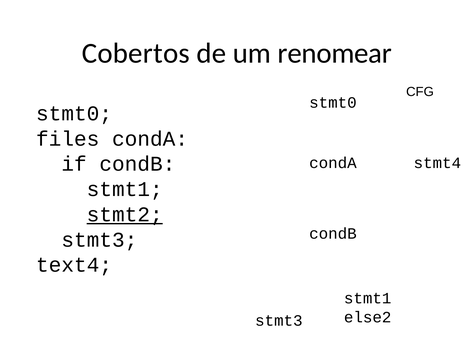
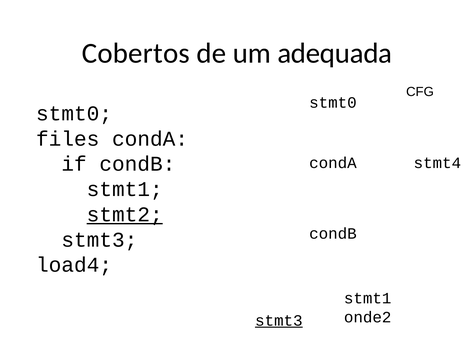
renomear: renomear -> adequada
text4: text4 -> load4
else2: else2 -> onde2
stmt3 at (279, 321) underline: none -> present
